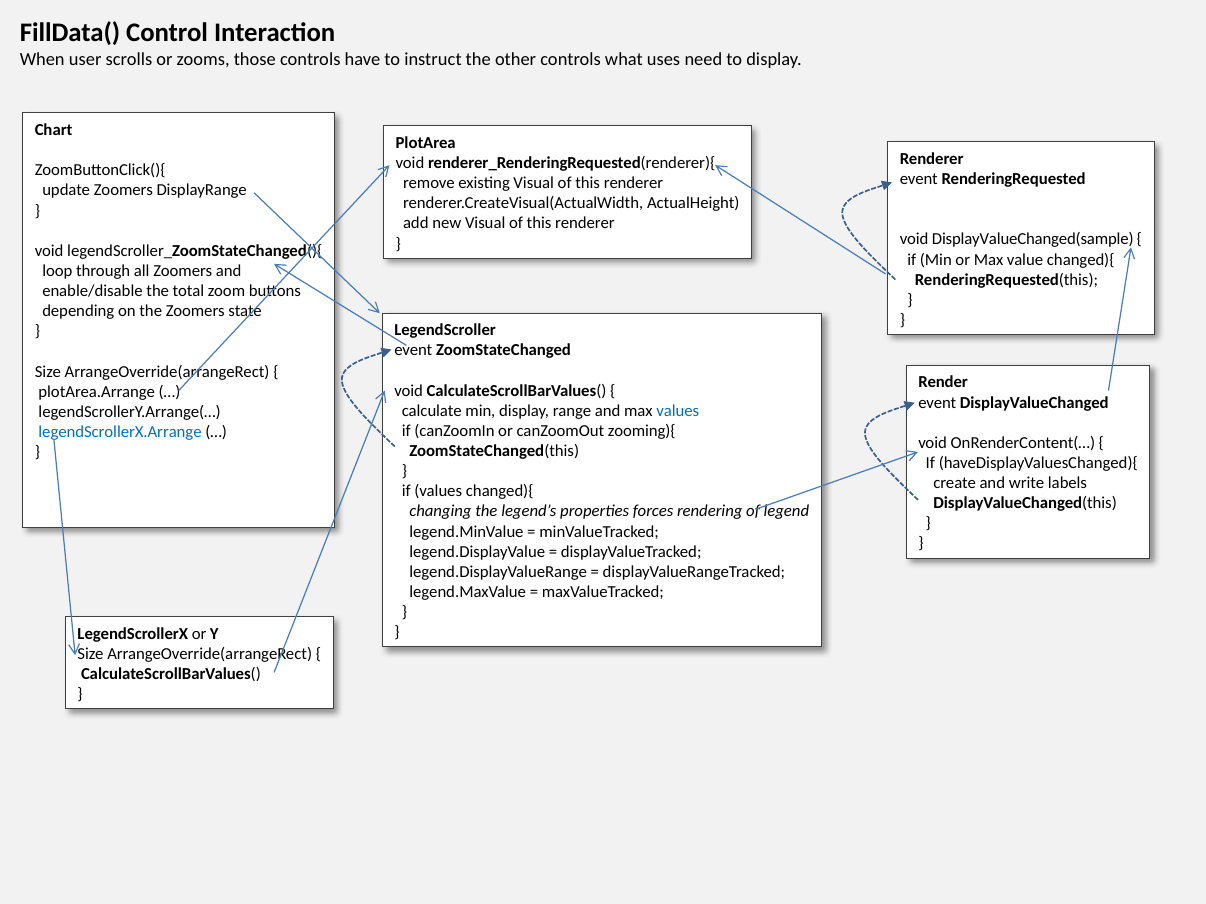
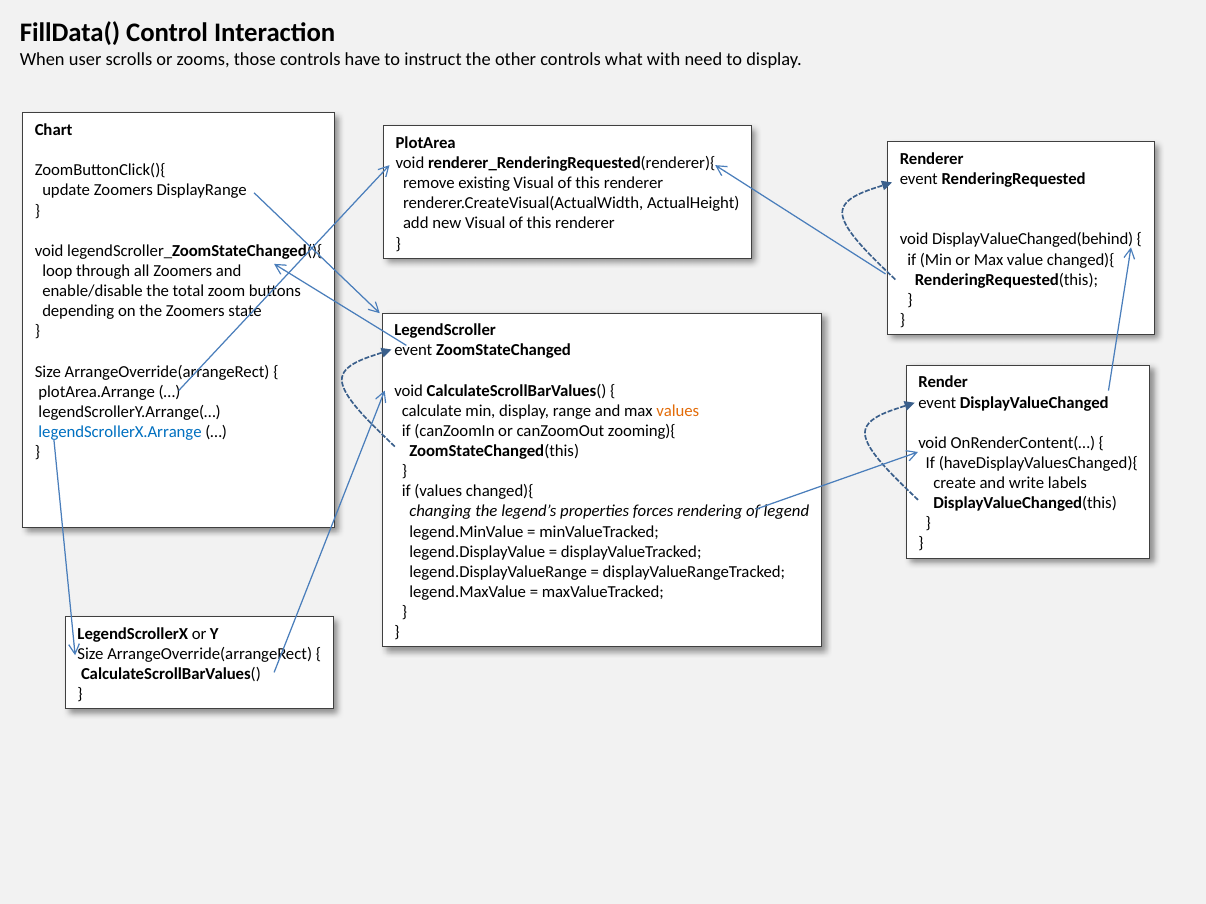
uses: uses -> with
DisplayValueChanged(sample: DisplayValueChanged(sample -> DisplayValueChanged(behind
values at (678, 411) colour: blue -> orange
